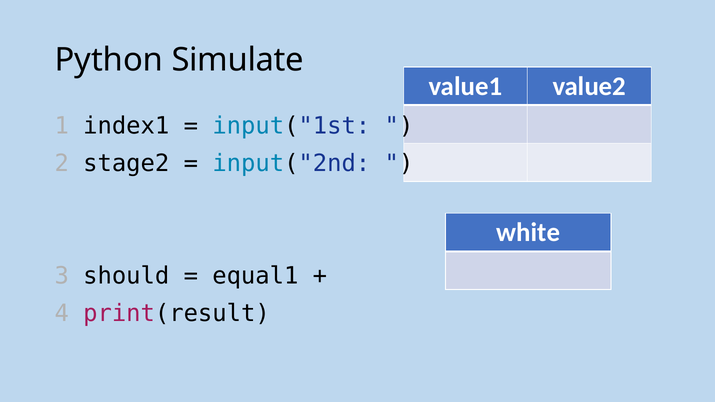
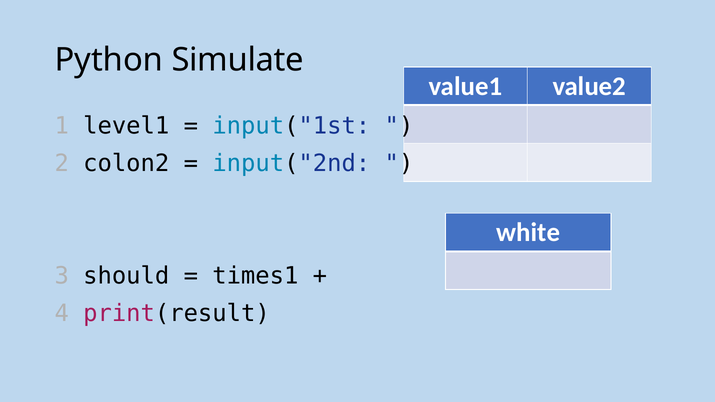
index1: index1 -> level1
stage2: stage2 -> colon2
equal1: equal1 -> times1
